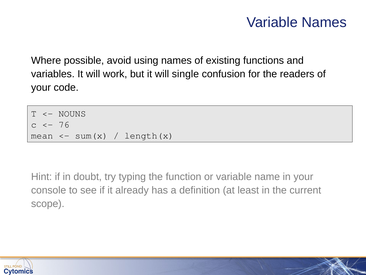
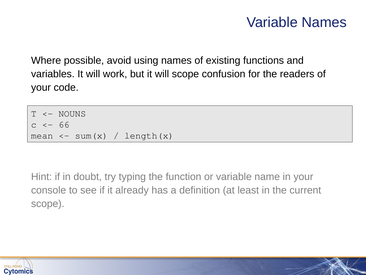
will single: single -> scope
76: 76 -> 66
